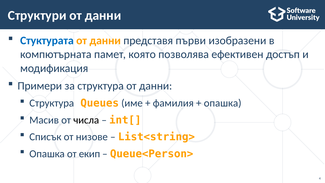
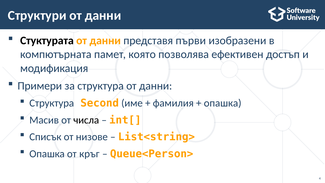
Стуктурата colour: blue -> black
Queues: Queues -> Second
екип: екип -> кръг
